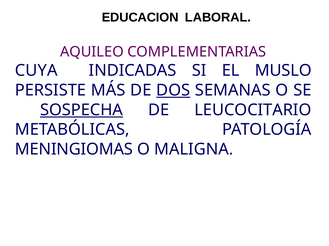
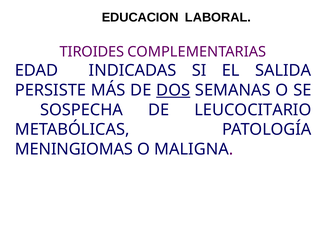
AQUILEO: AQUILEO -> TIROIDES
CUYA: CUYA -> EDAD
MUSLO: MUSLO -> SALIDA
SOSPECHA underline: present -> none
